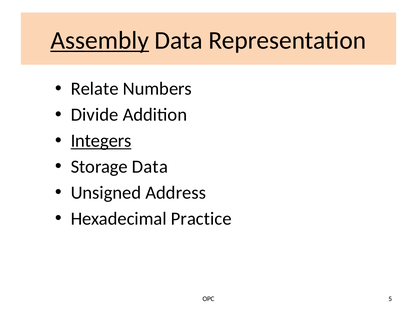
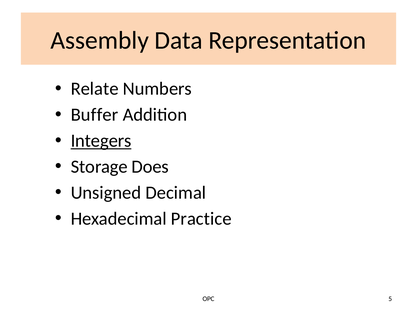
Assembly underline: present -> none
Divide: Divide -> Buffer
Storage Data: Data -> Does
Address: Address -> Decimal
